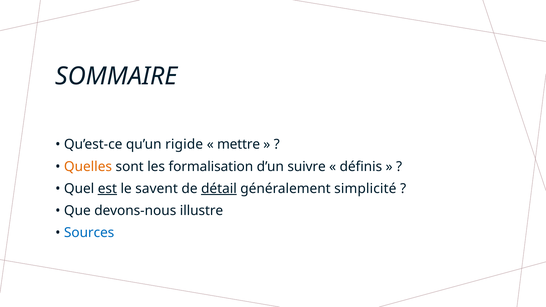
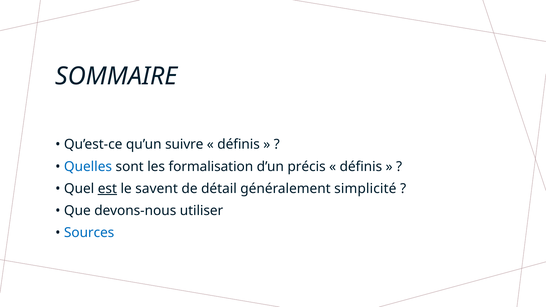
rigide: rigide -> suivre
mettre at (239, 145): mettre -> définis
Quelles colour: orange -> blue
suivre: suivre -> précis
détail underline: present -> none
illustre: illustre -> utiliser
